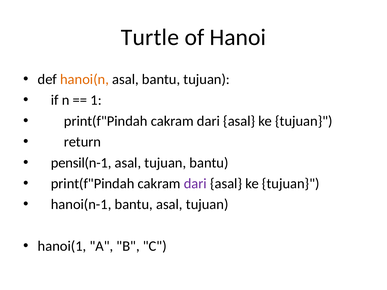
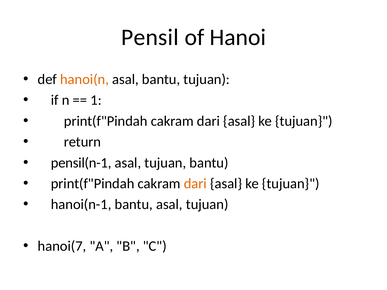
Turtle: Turtle -> Pensil
dari at (195, 184) colour: purple -> orange
hanoi(1: hanoi(1 -> hanoi(7
